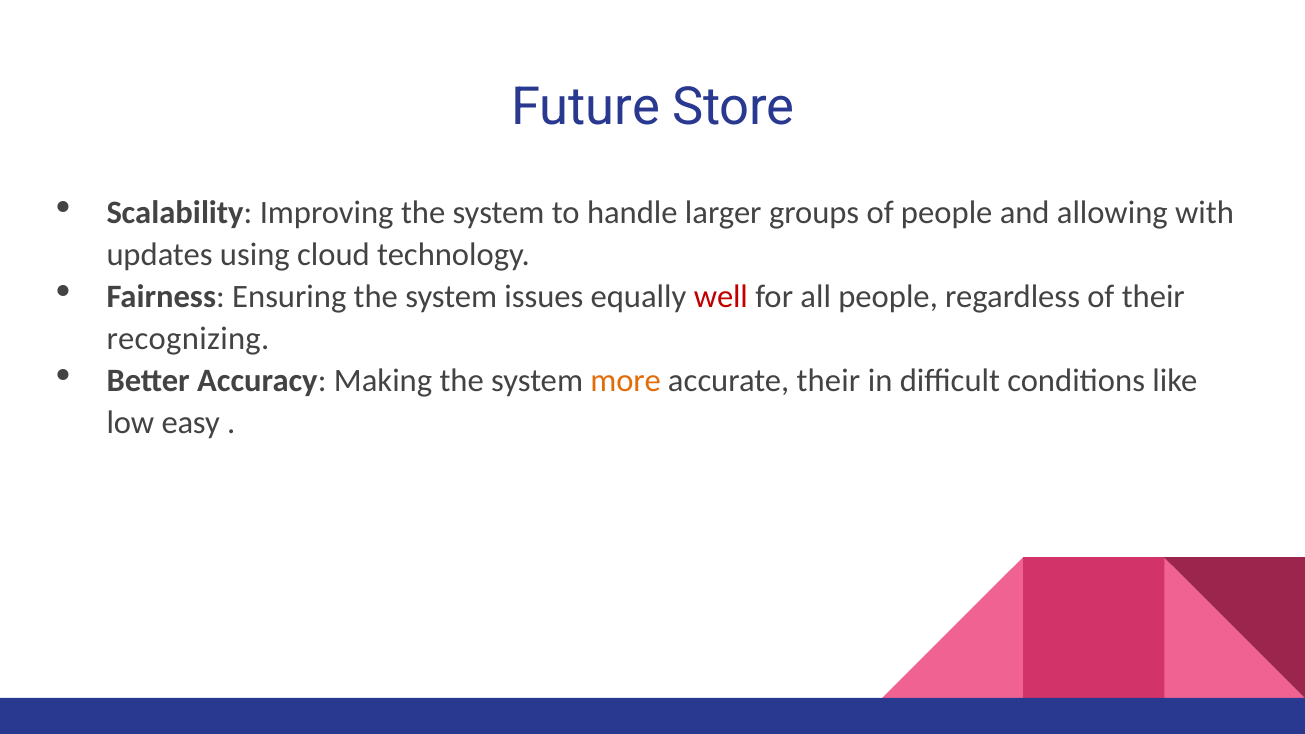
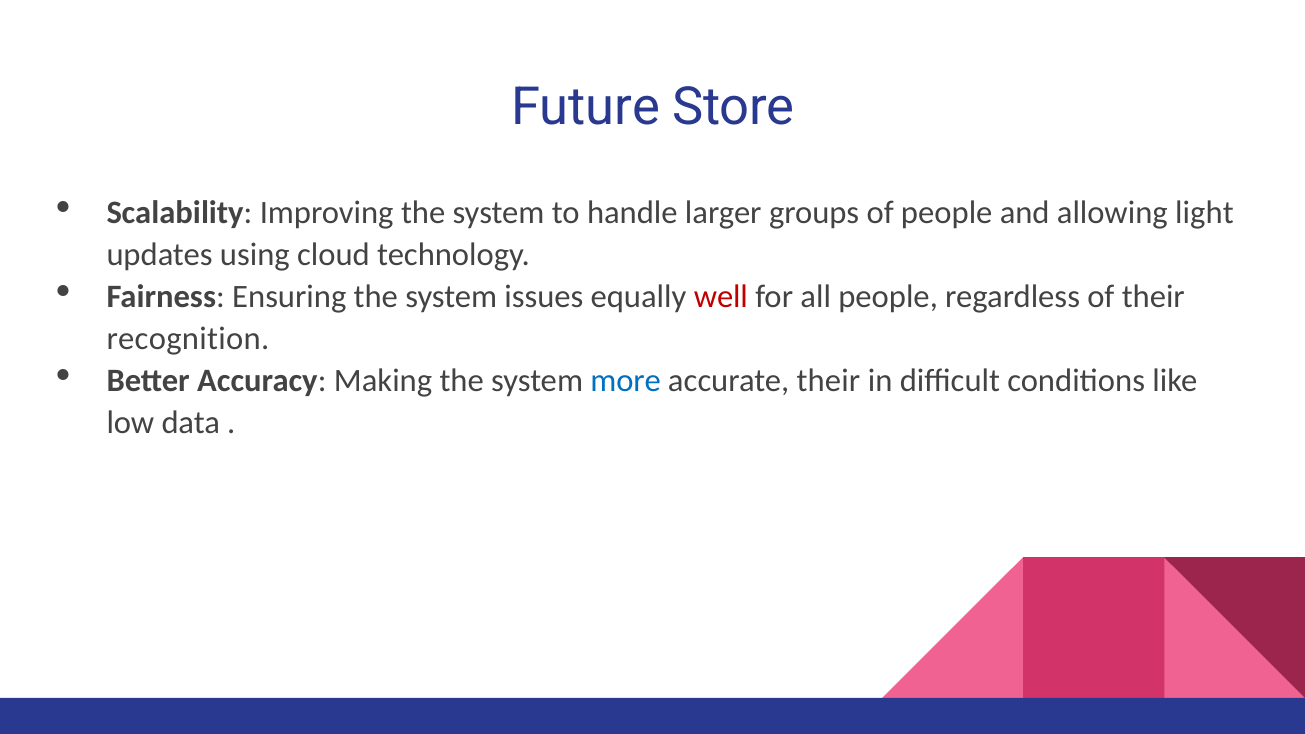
with: with -> light
recognizing: recognizing -> recognition
more colour: orange -> blue
easy: easy -> data
